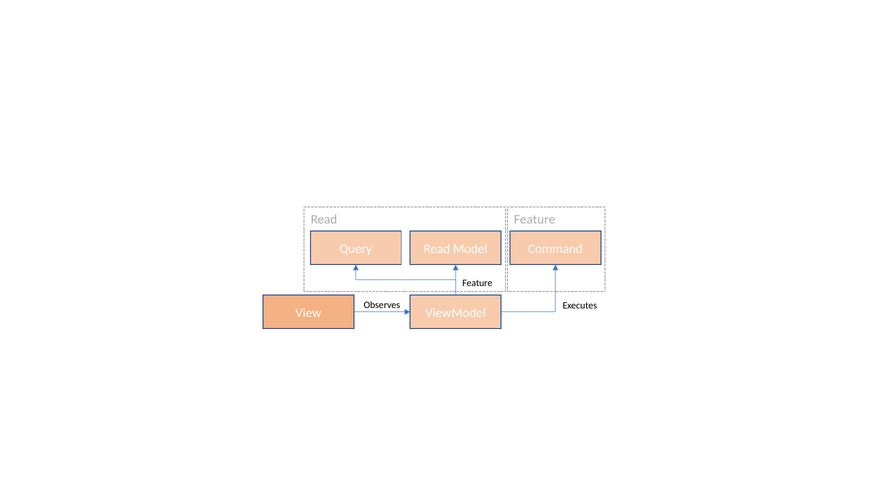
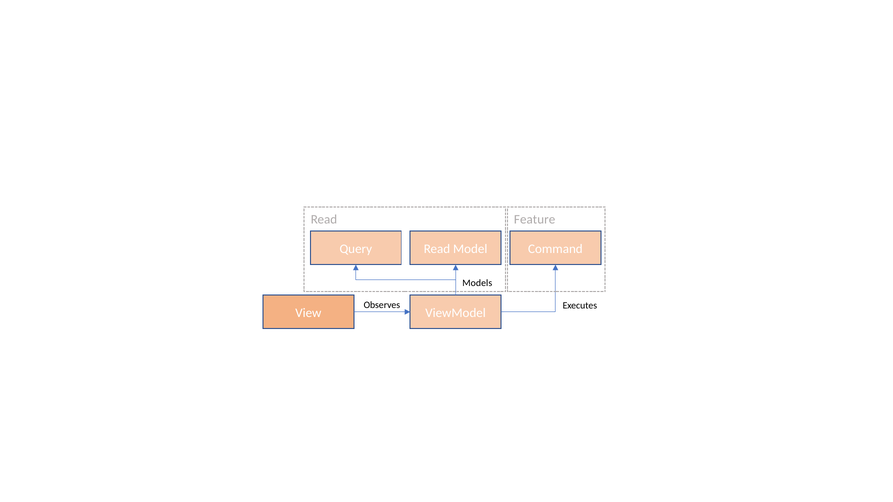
Feature at (477, 283): Feature -> Models
